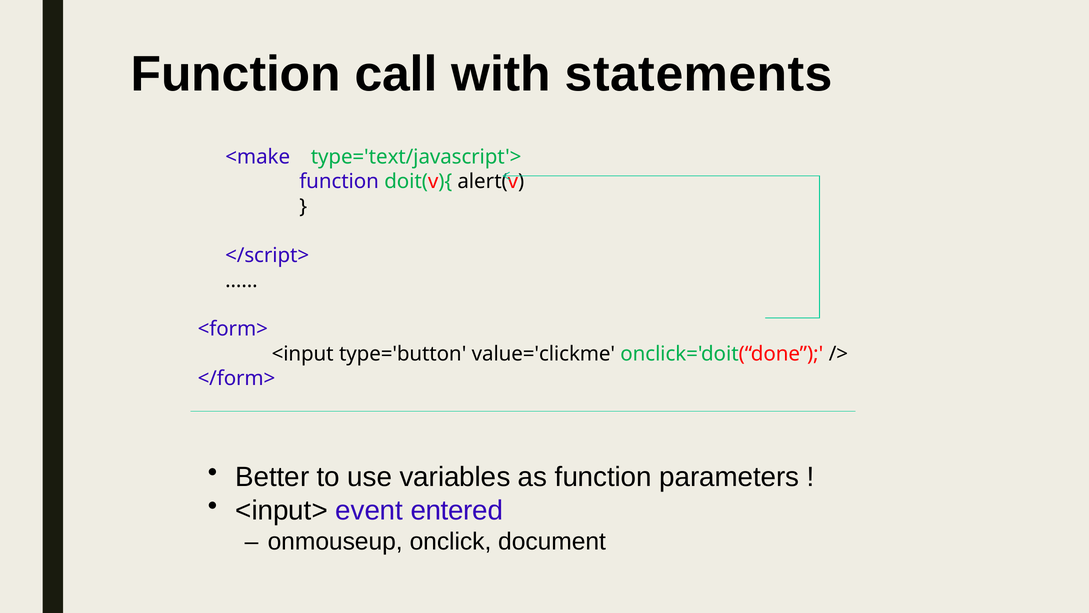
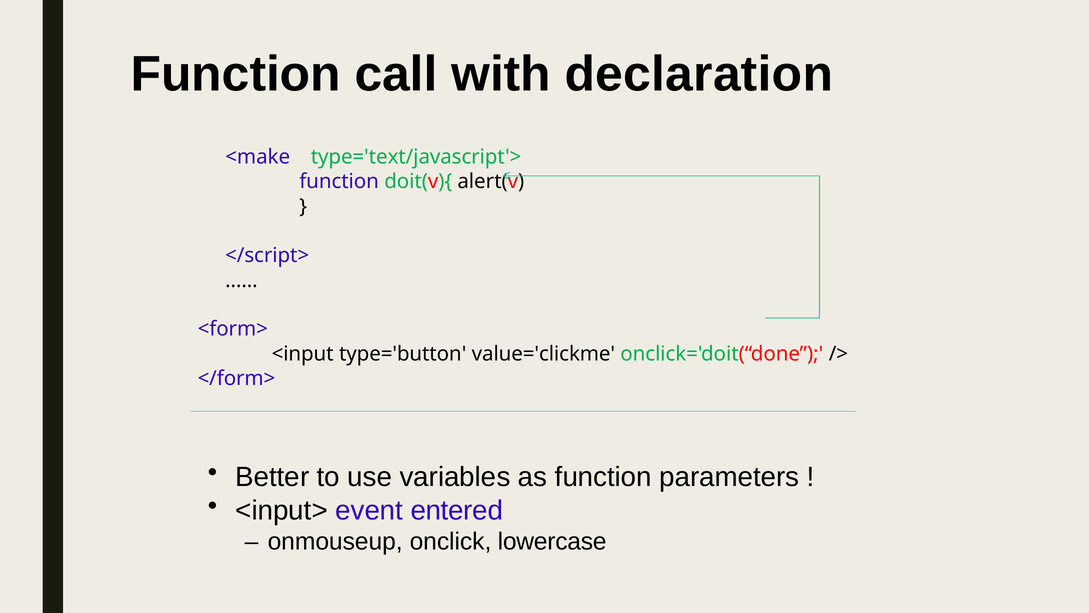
statements: statements -> declaration
document: document -> lowercase
